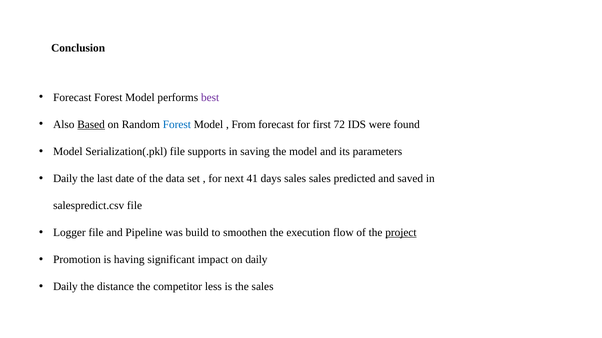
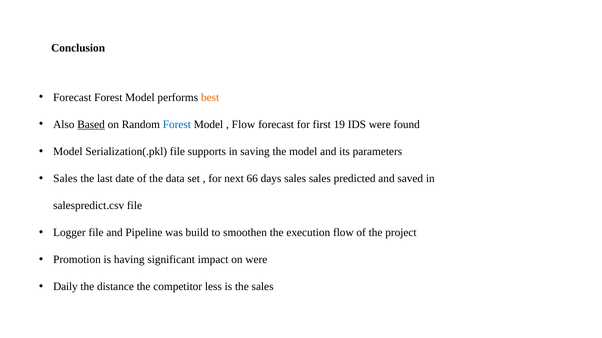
best colour: purple -> orange
From at (244, 125): From -> Flow
72: 72 -> 19
Daily at (65, 179): Daily -> Sales
41: 41 -> 66
project underline: present -> none
on daily: daily -> were
